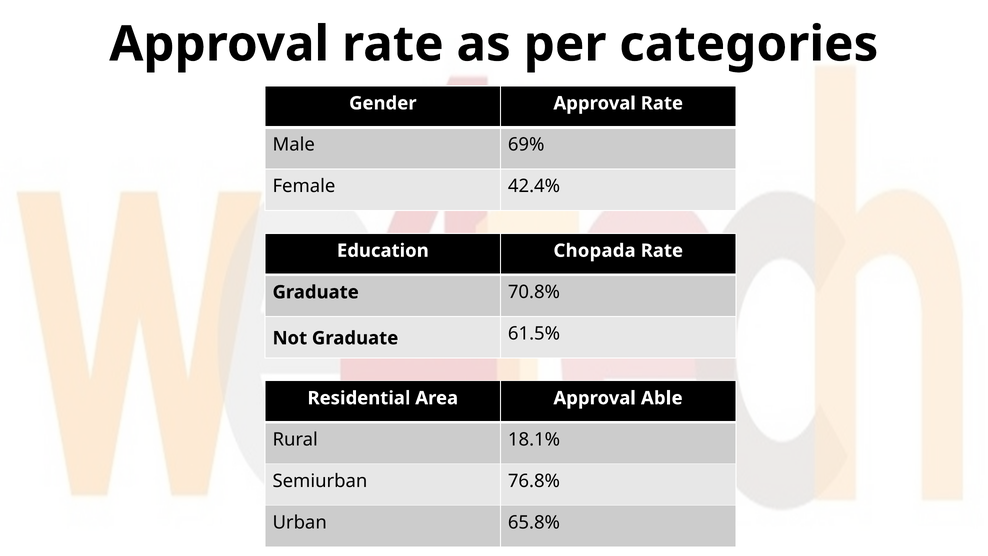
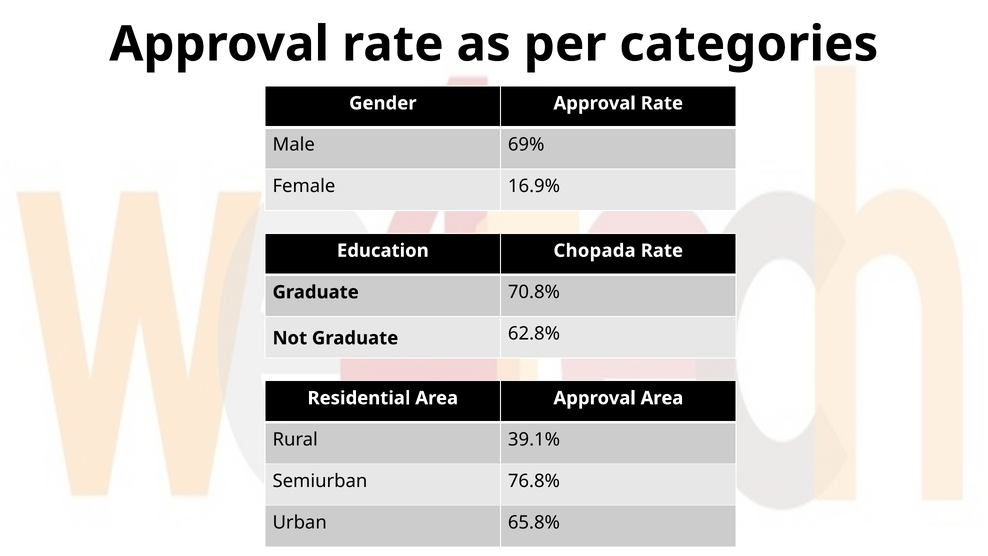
42.4%: 42.4% -> 16.9%
61.5%: 61.5% -> 62.8%
Approval Able: Able -> Area
18.1%: 18.1% -> 39.1%
